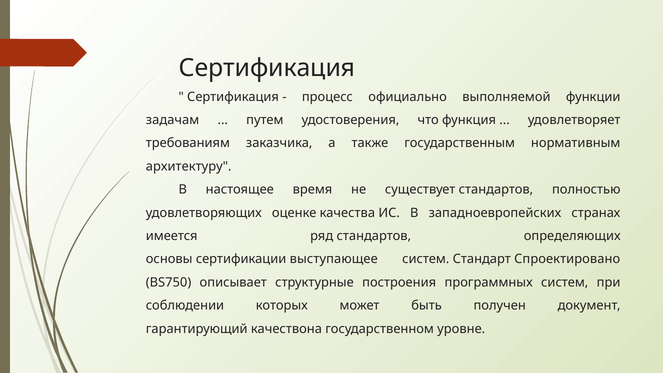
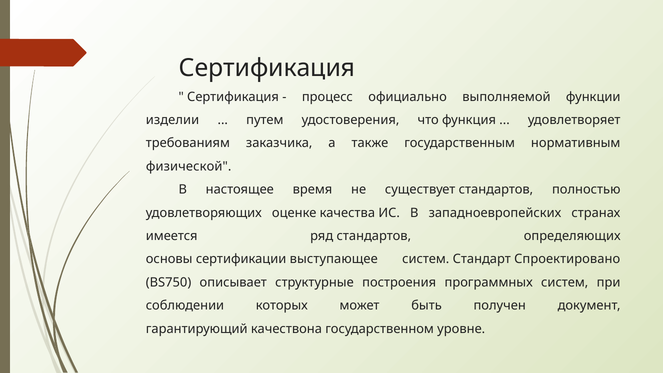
задачам: задачам -> изделии
архитектуру: архитектуру -> физической
